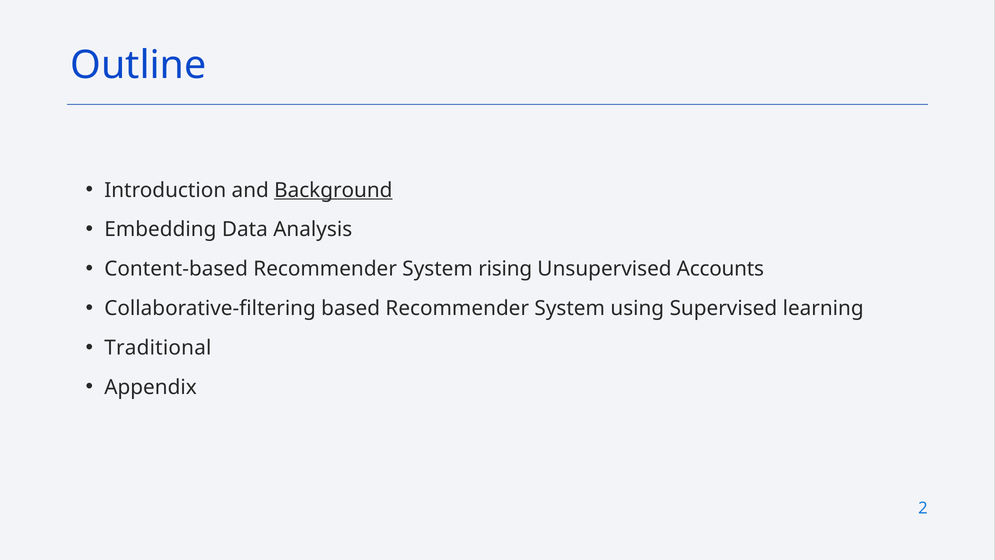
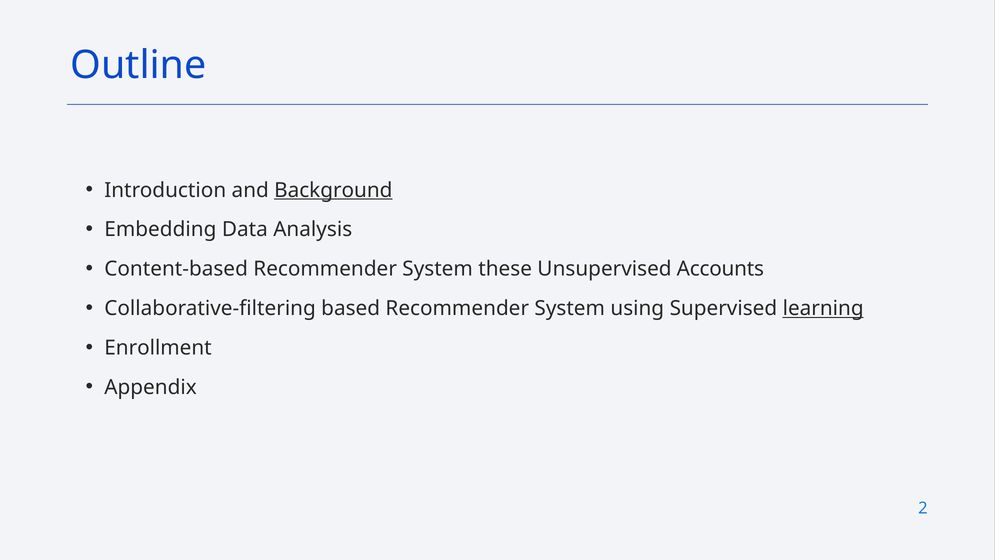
rising: rising -> these
learning underline: none -> present
Traditional: Traditional -> Enrollment
